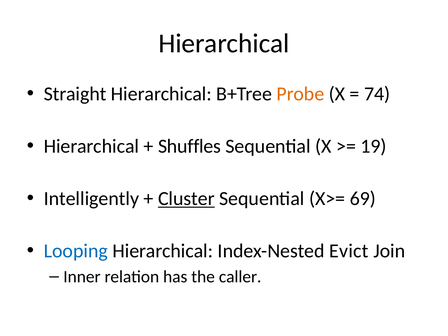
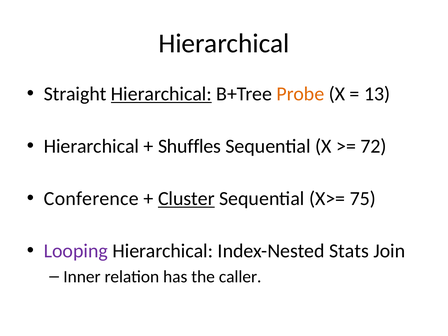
Hierarchical at (161, 94) underline: none -> present
74: 74 -> 13
19: 19 -> 72
Intelligently: Intelligently -> Conference
69: 69 -> 75
Looping colour: blue -> purple
Evict: Evict -> Stats
